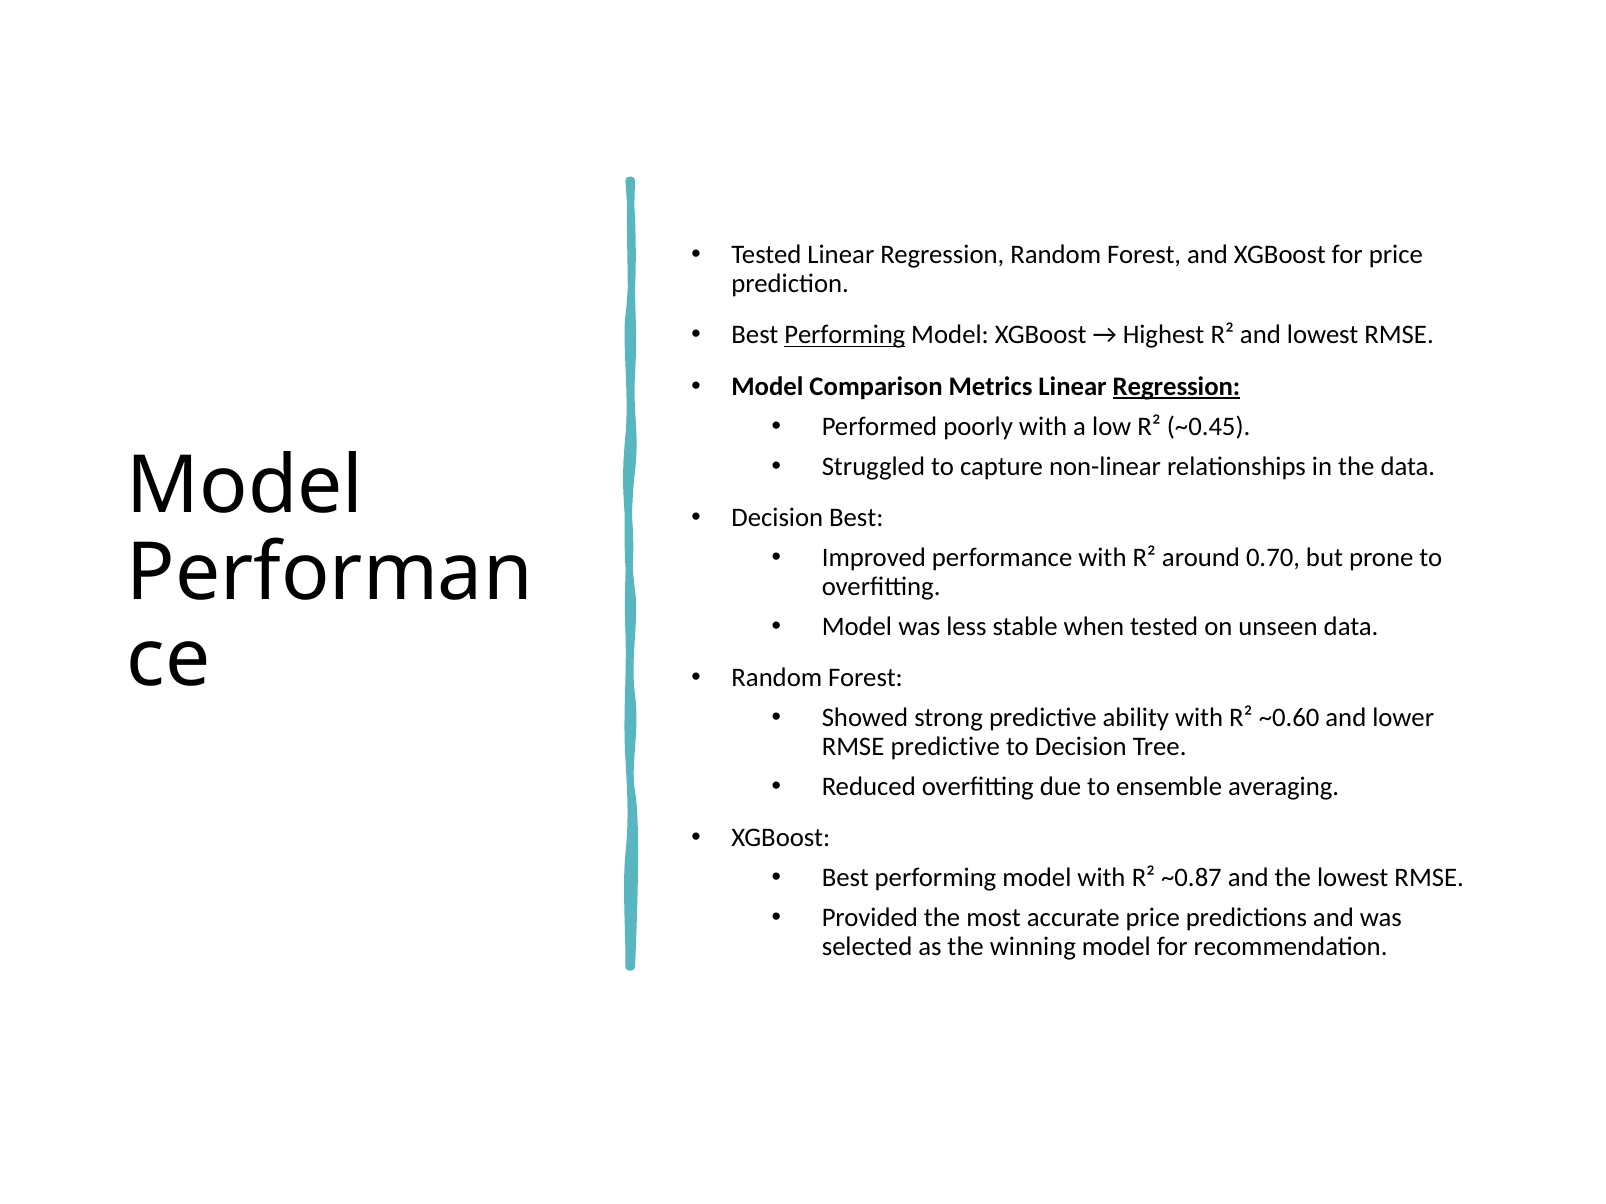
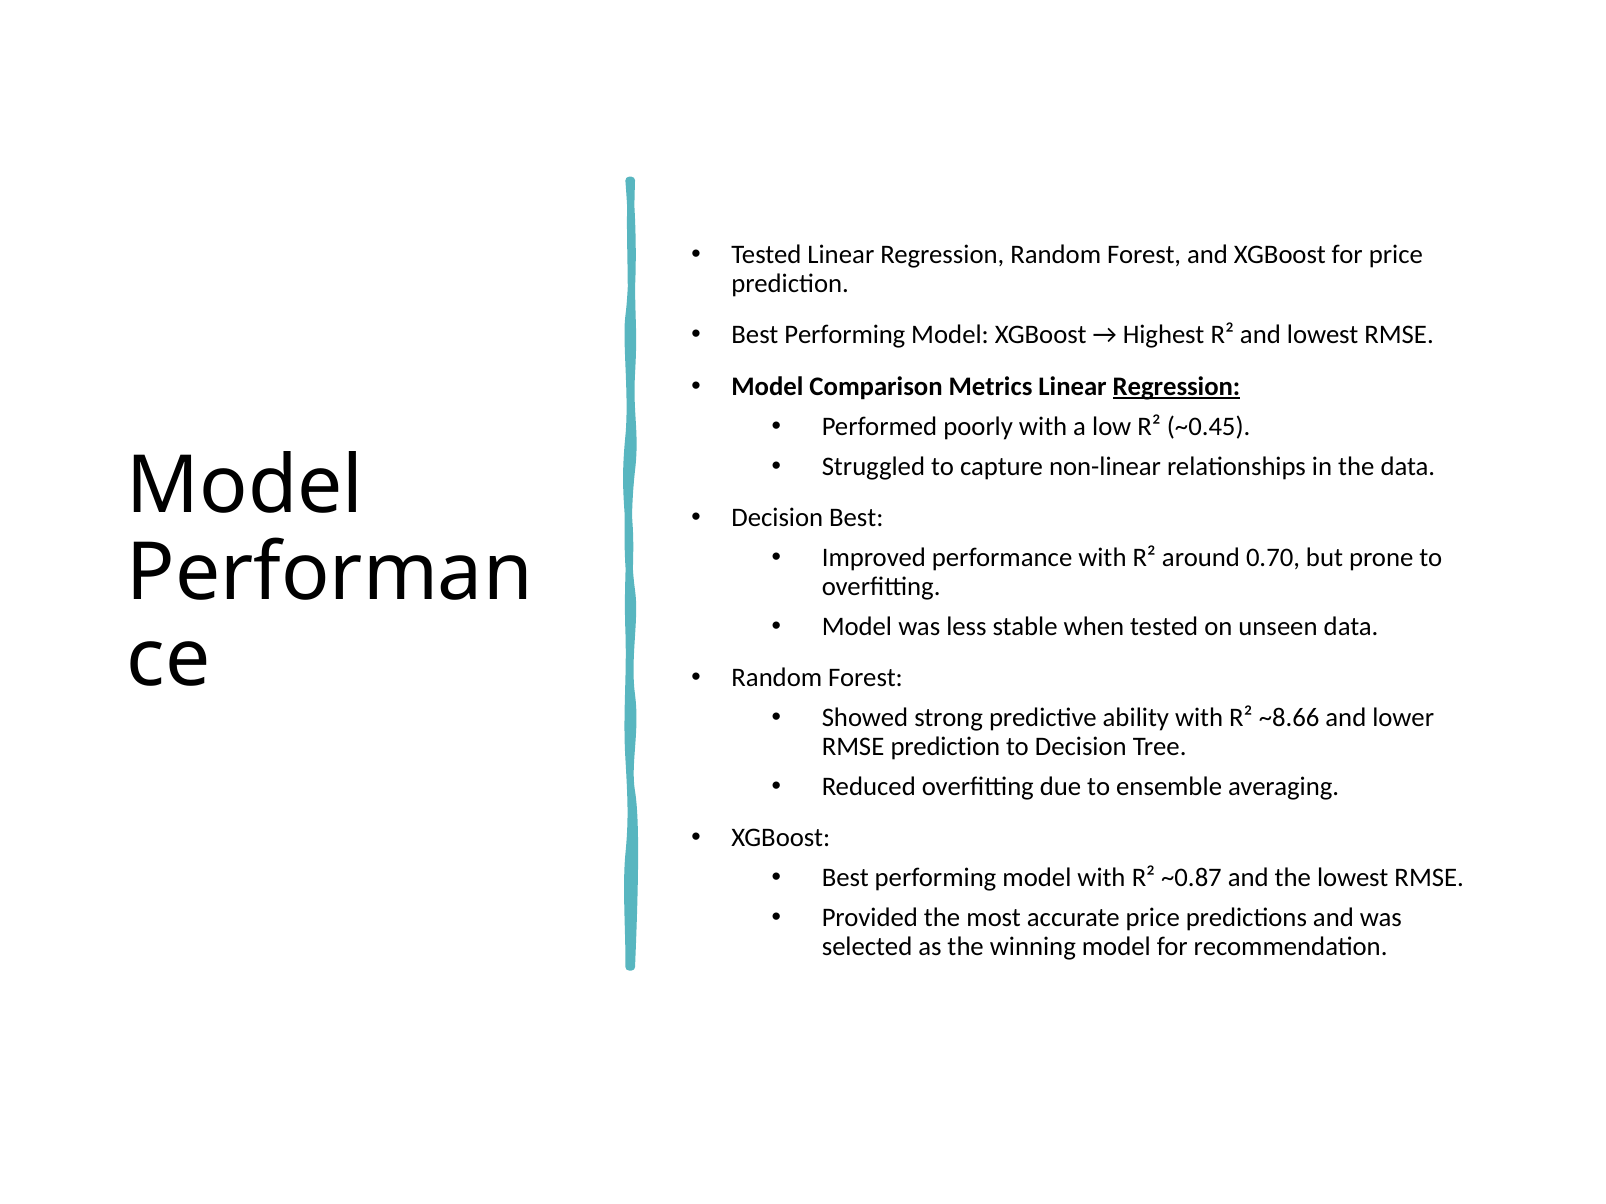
Performing at (845, 335) underline: present -> none
~0.60: ~0.60 -> ~8.66
RMSE predictive: predictive -> prediction
